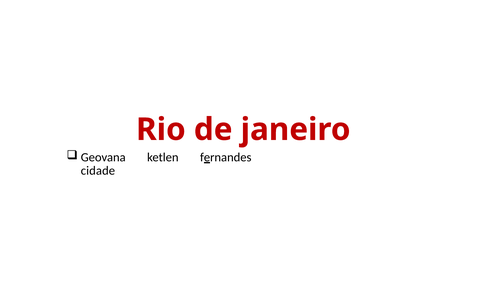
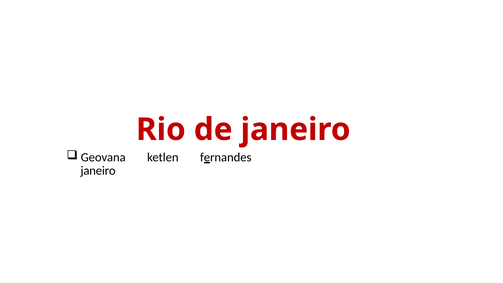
cidade at (98, 171): cidade -> janeiro
